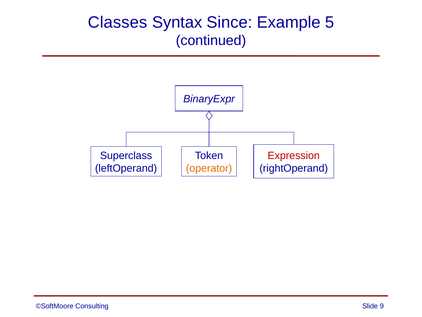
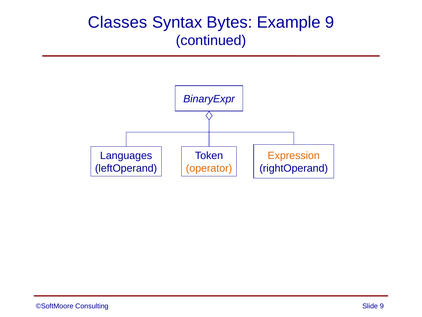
Since: Since -> Bytes
Example 5: 5 -> 9
Superclass: Superclass -> Languages
Expression colour: red -> orange
